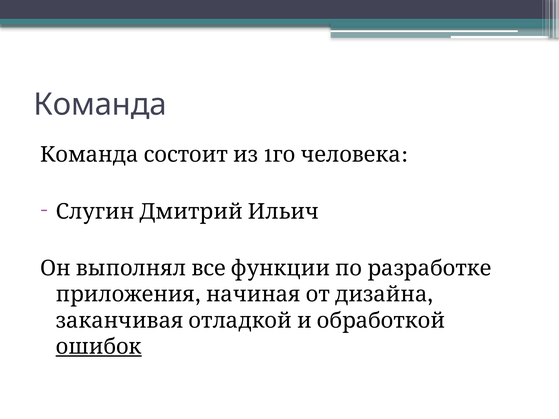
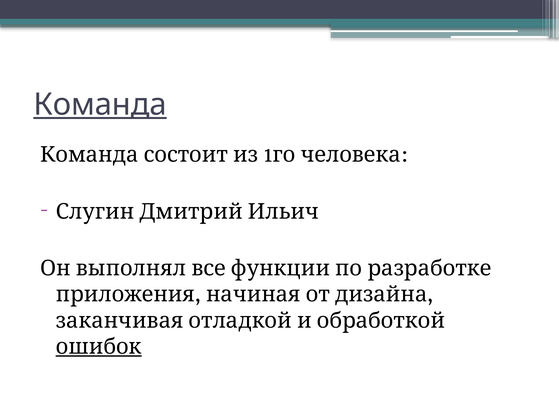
Команда underline: none -> present
